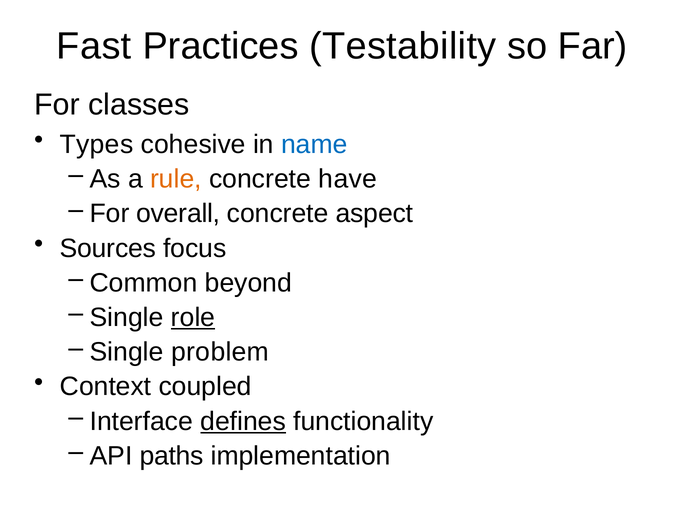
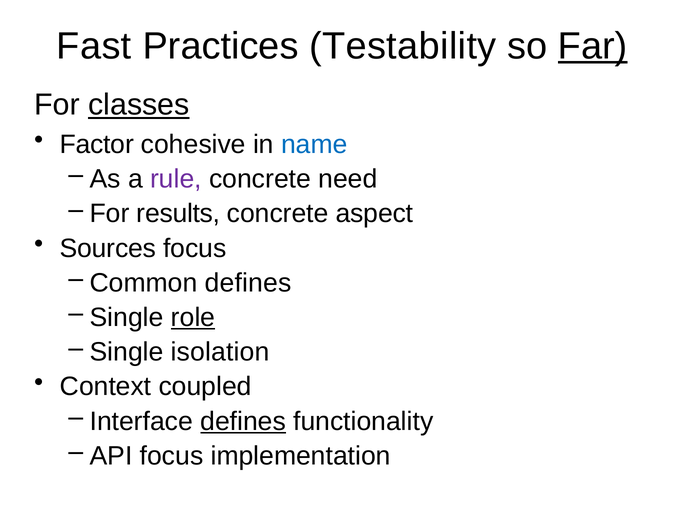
Far underline: none -> present
classes underline: none -> present
Types: Types -> Factor
rule colour: orange -> purple
have: have -> need
overall: overall -> results
Common beyond: beyond -> defines
problem: problem -> isolation
API paths: paths -> focus
